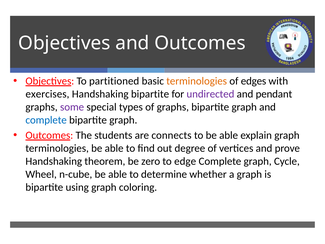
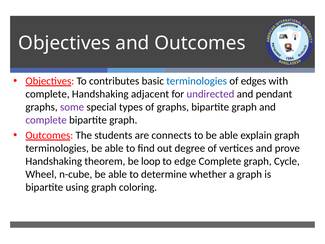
partitioned: partitioned -> contributes
terminologies at (197, 81) colour: orange -> blue
exercises at (47, 94): exercises -> complete
Handshaking bipartite: bipartite -> adjacent
complete at (46, 120) colour: blue -> purple
zero: zero -> loop
